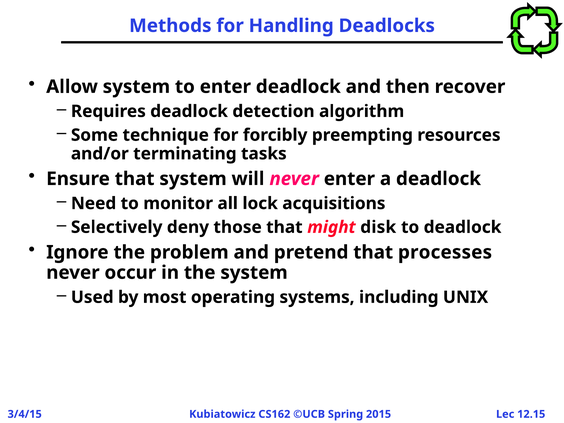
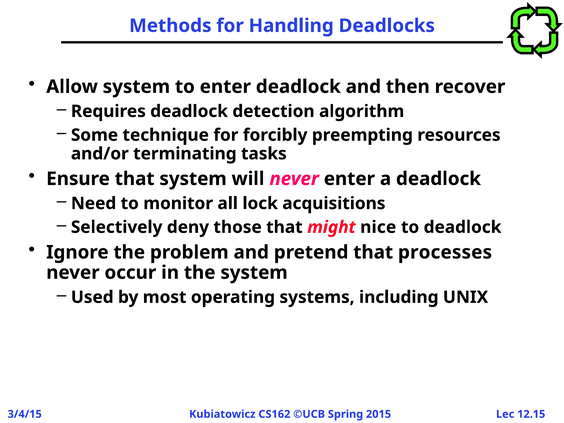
disk: disk -> nice
